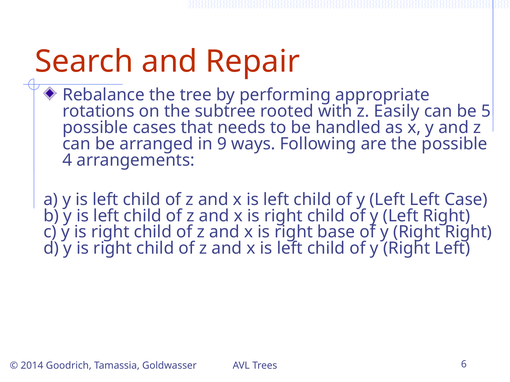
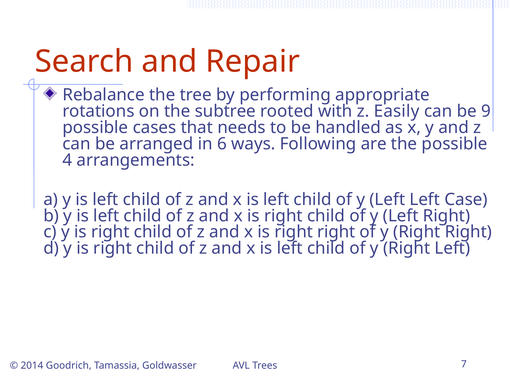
5: 5 -> 9
9: 9 -> 6
is right base: base -> right
6: 6 -> 7
